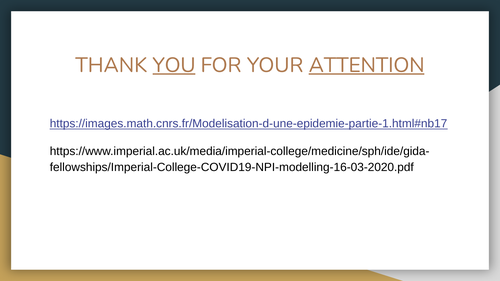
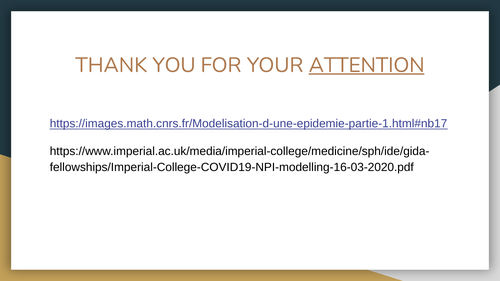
YOU underline: present -> none
